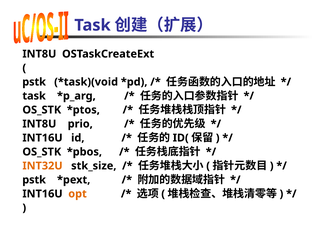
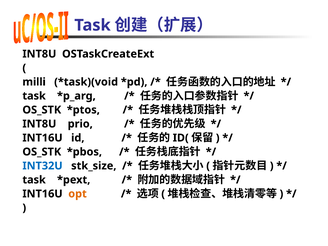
pstk at (34, 82): pstk -> milli
INT32U colour: orange -> blue
pstk at (34, 180): pstk -> task
